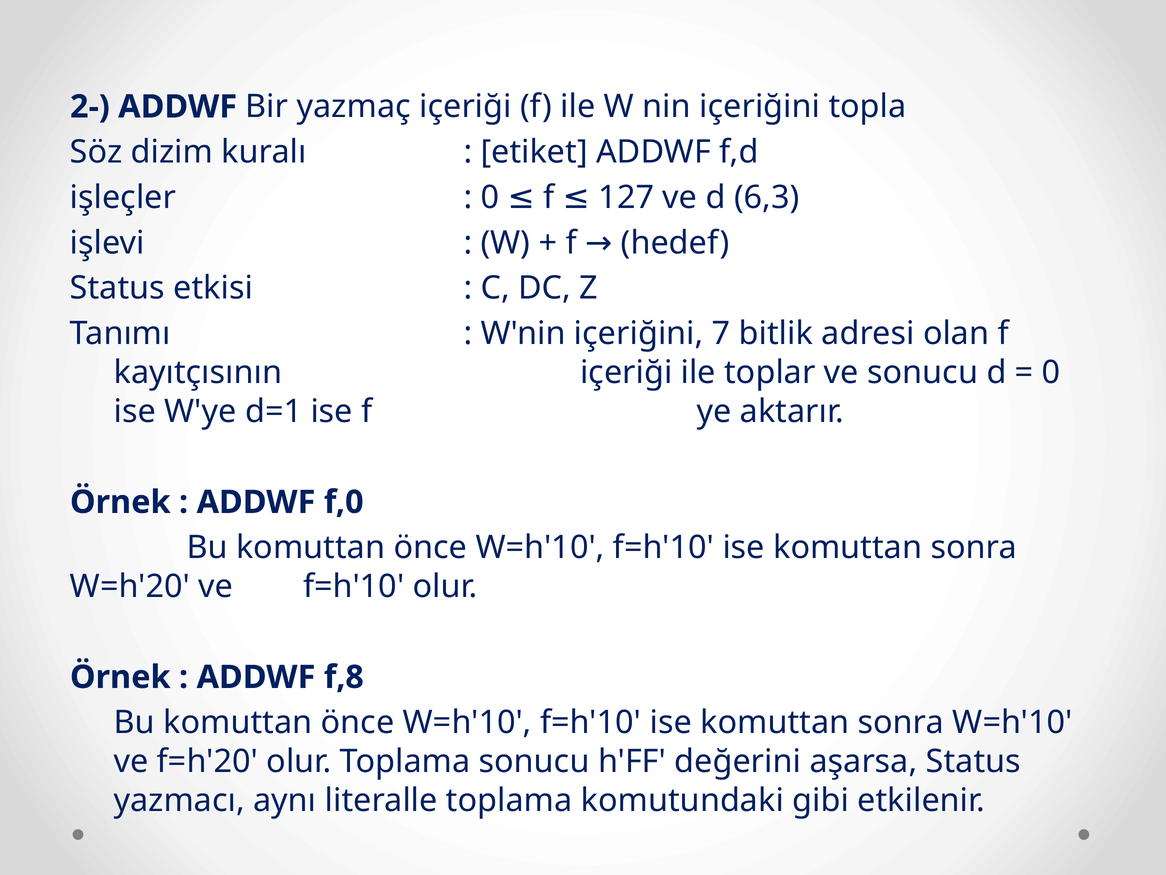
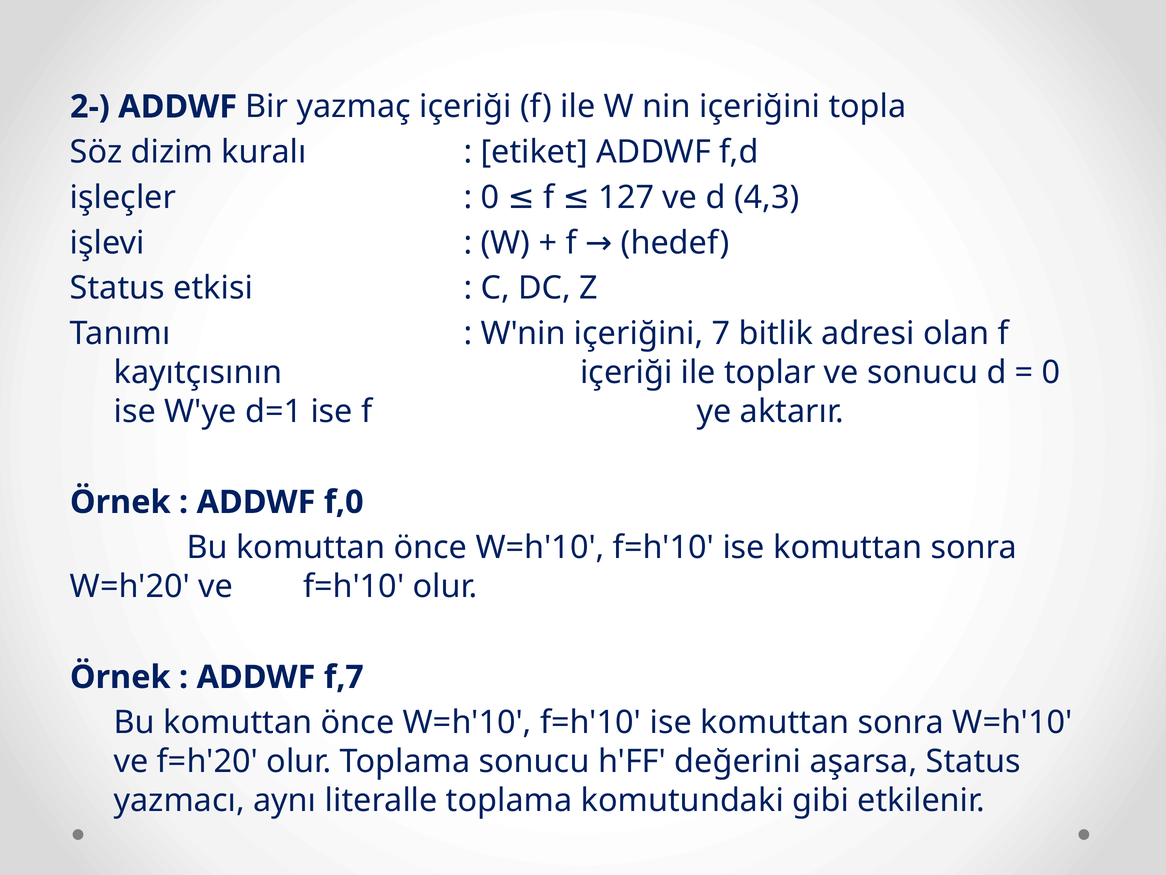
6,3: 6,3 -> 4,3
f,8: f,8 -> f,7
